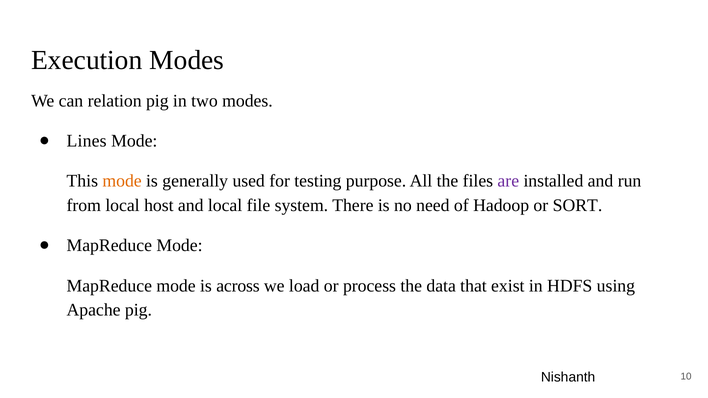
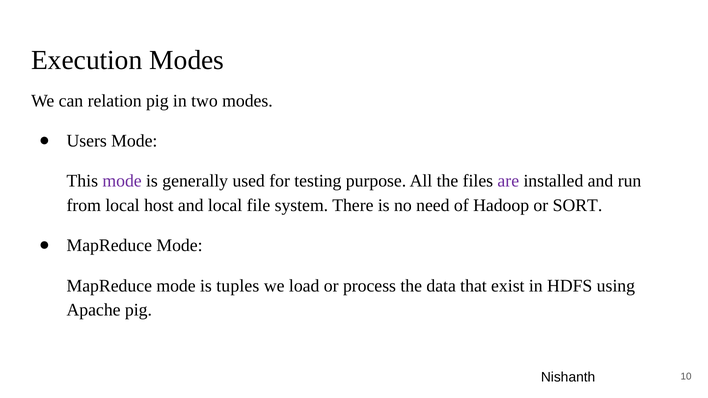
Lines: Lines -> Users
mode at (122, 181) colour: orange -> purple
across: across -> tuples
